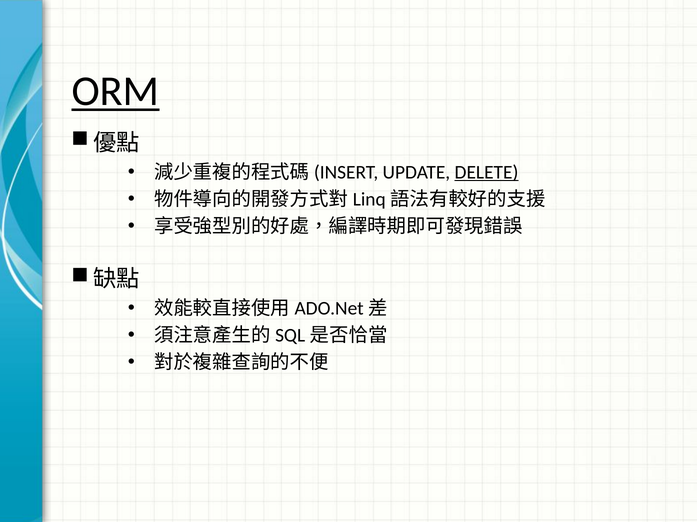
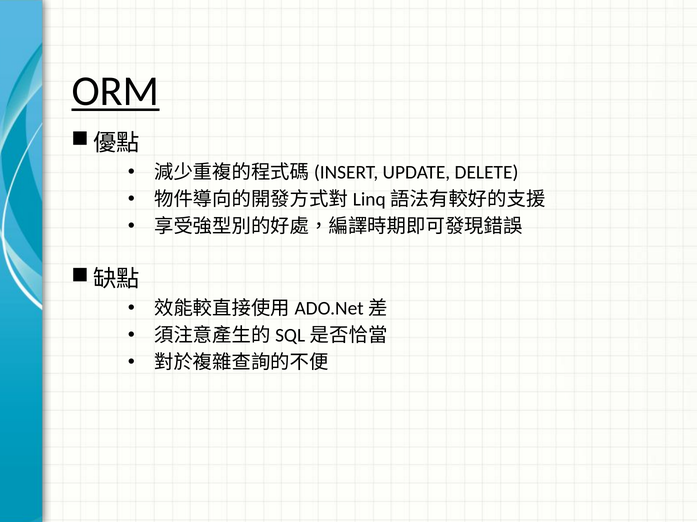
DELETE underline: present -> none
